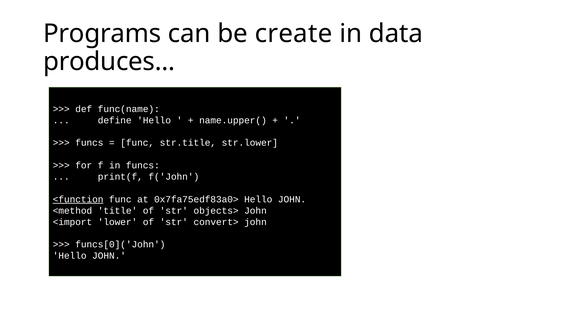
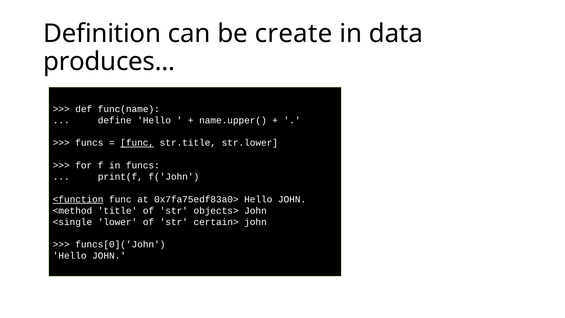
Programs: Programs -> Definition
func at (137, 143) underline: none -> present
<import: <import -> <single
convert>: convert> -> certain>
